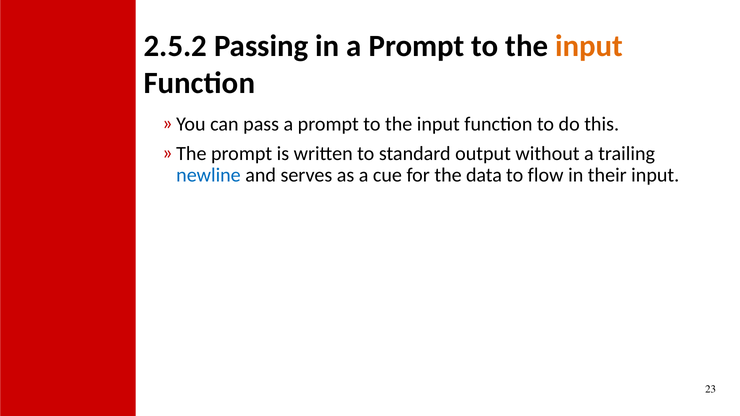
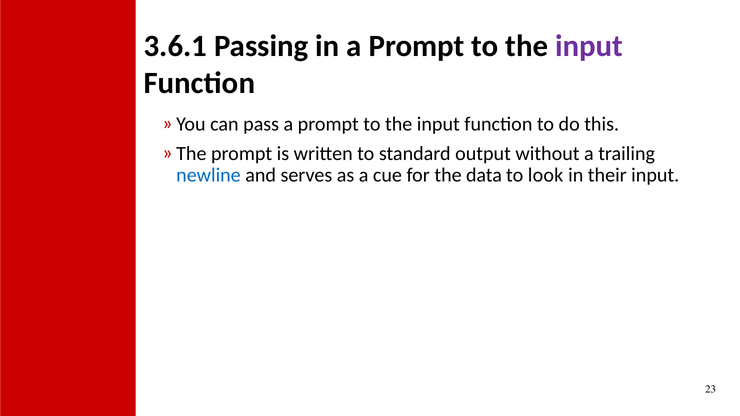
2.5.2: 2.5.2 -> 3.6.1
input at (589, 46) colour: orange -> purple
flow: flow -> look
